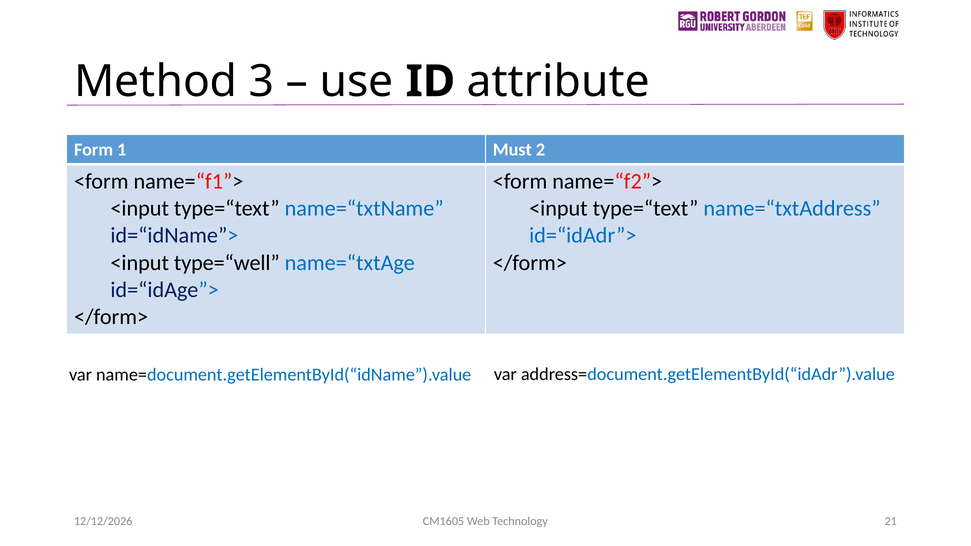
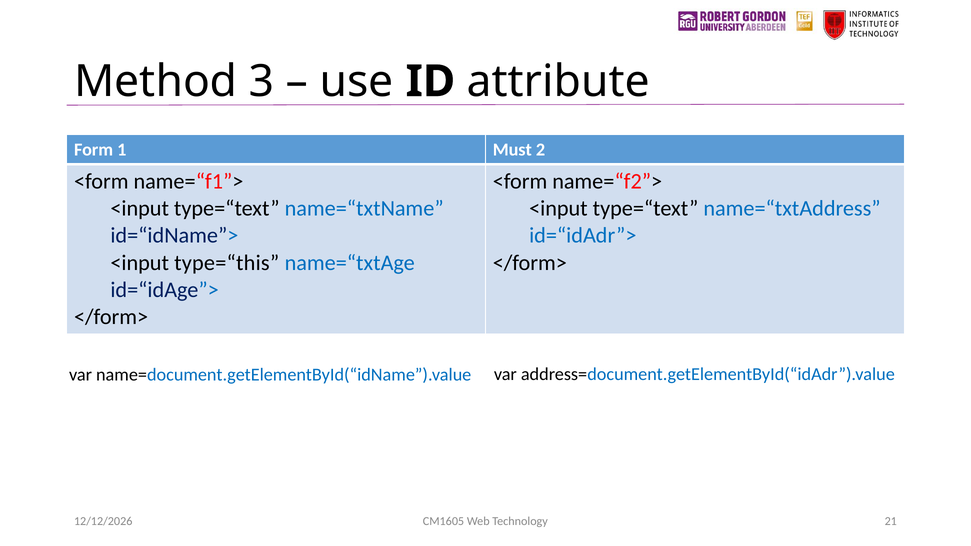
type=“well: type=“well -> type=“this
